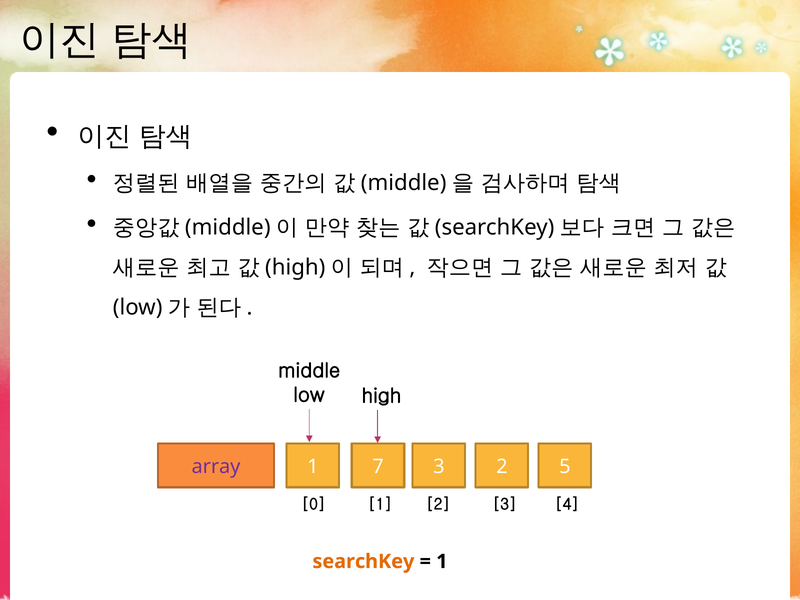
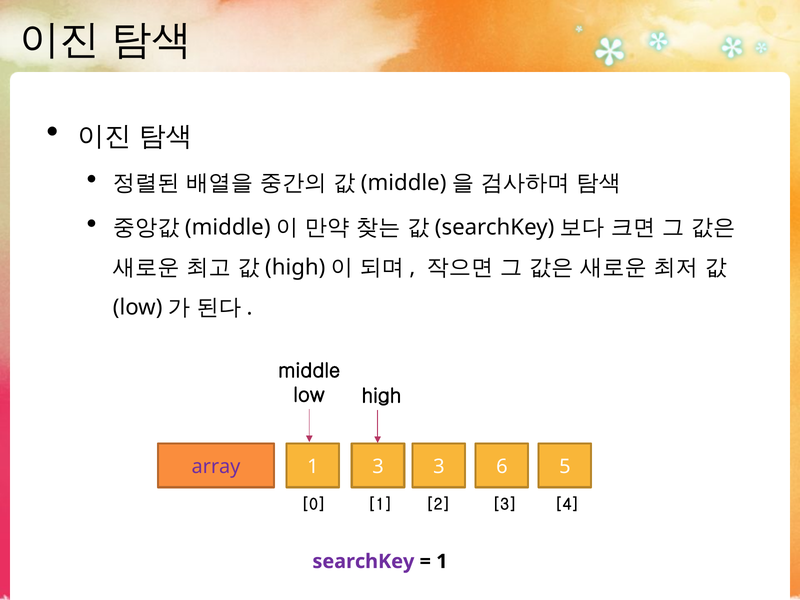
1 7: 7 -> 3
3 2: 2 -> 6
searchKey colour: orange -> purple
